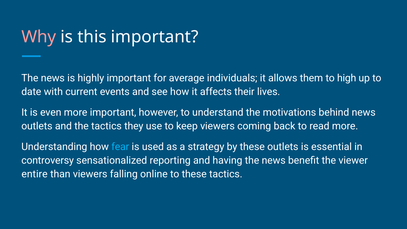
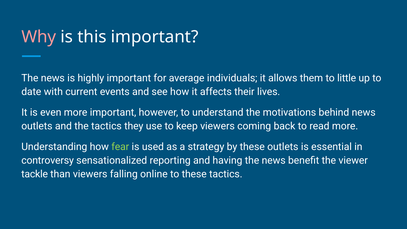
high: high -> little
fear colour: light blue -> light green
entire: entire -> tackle
